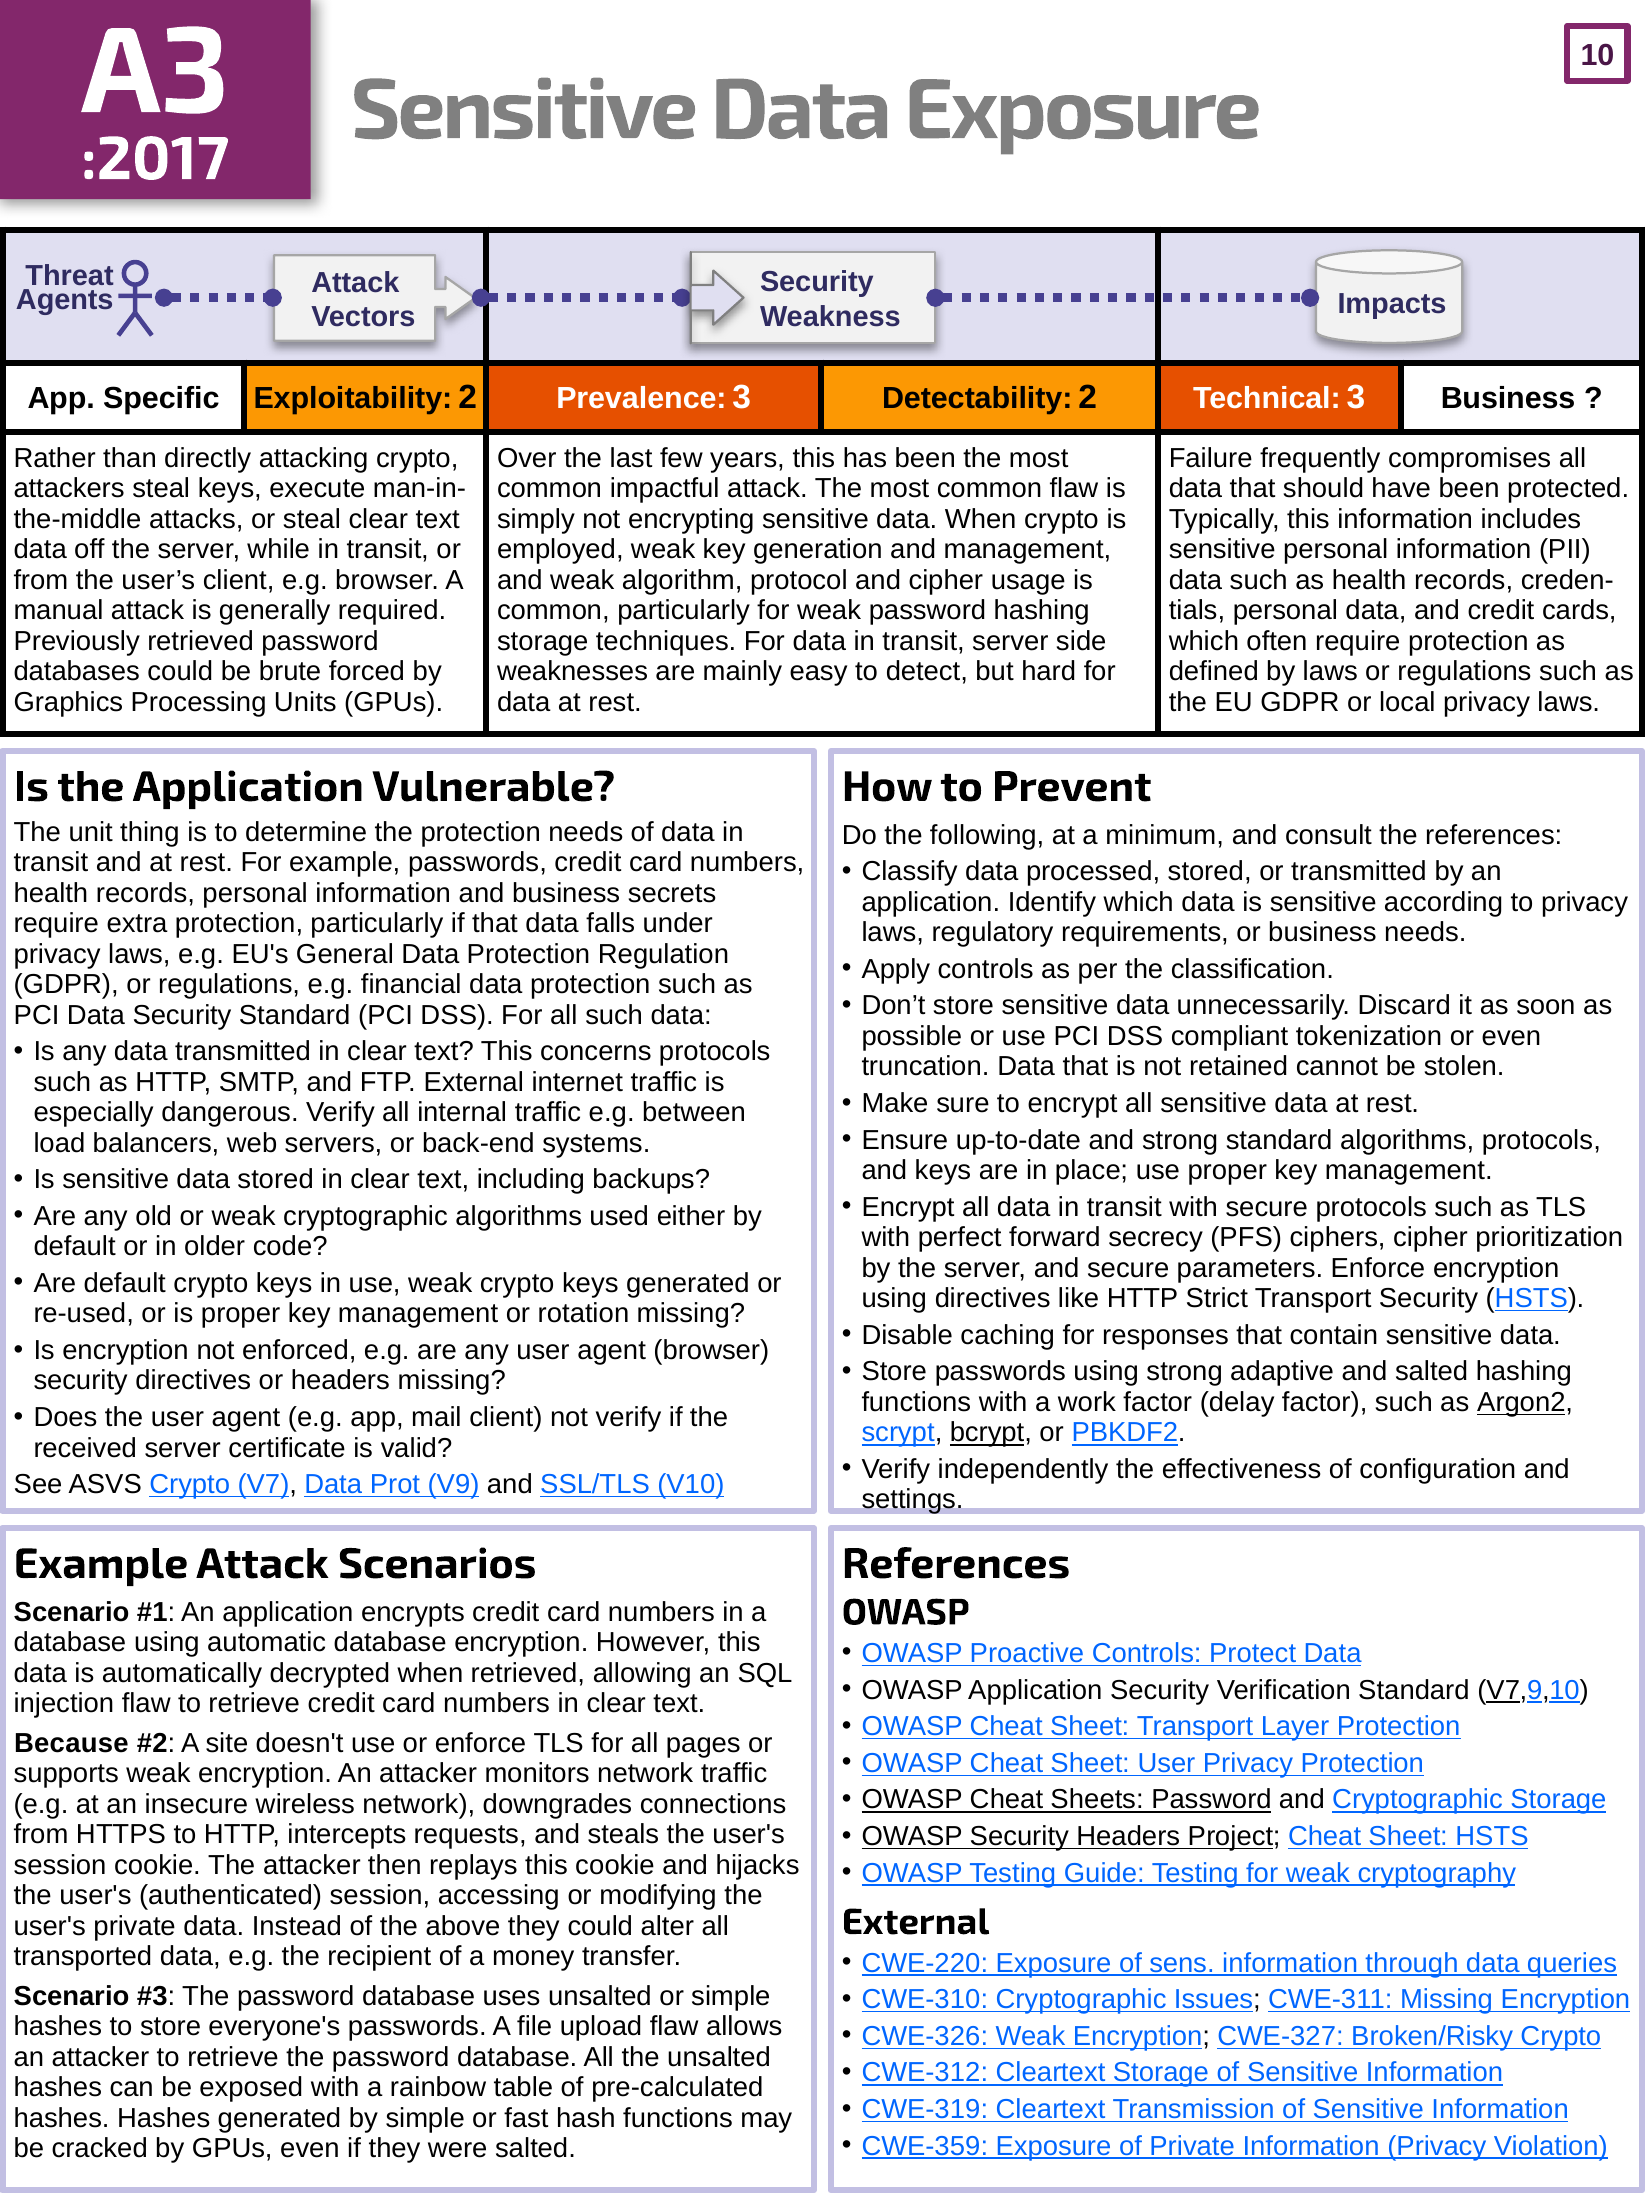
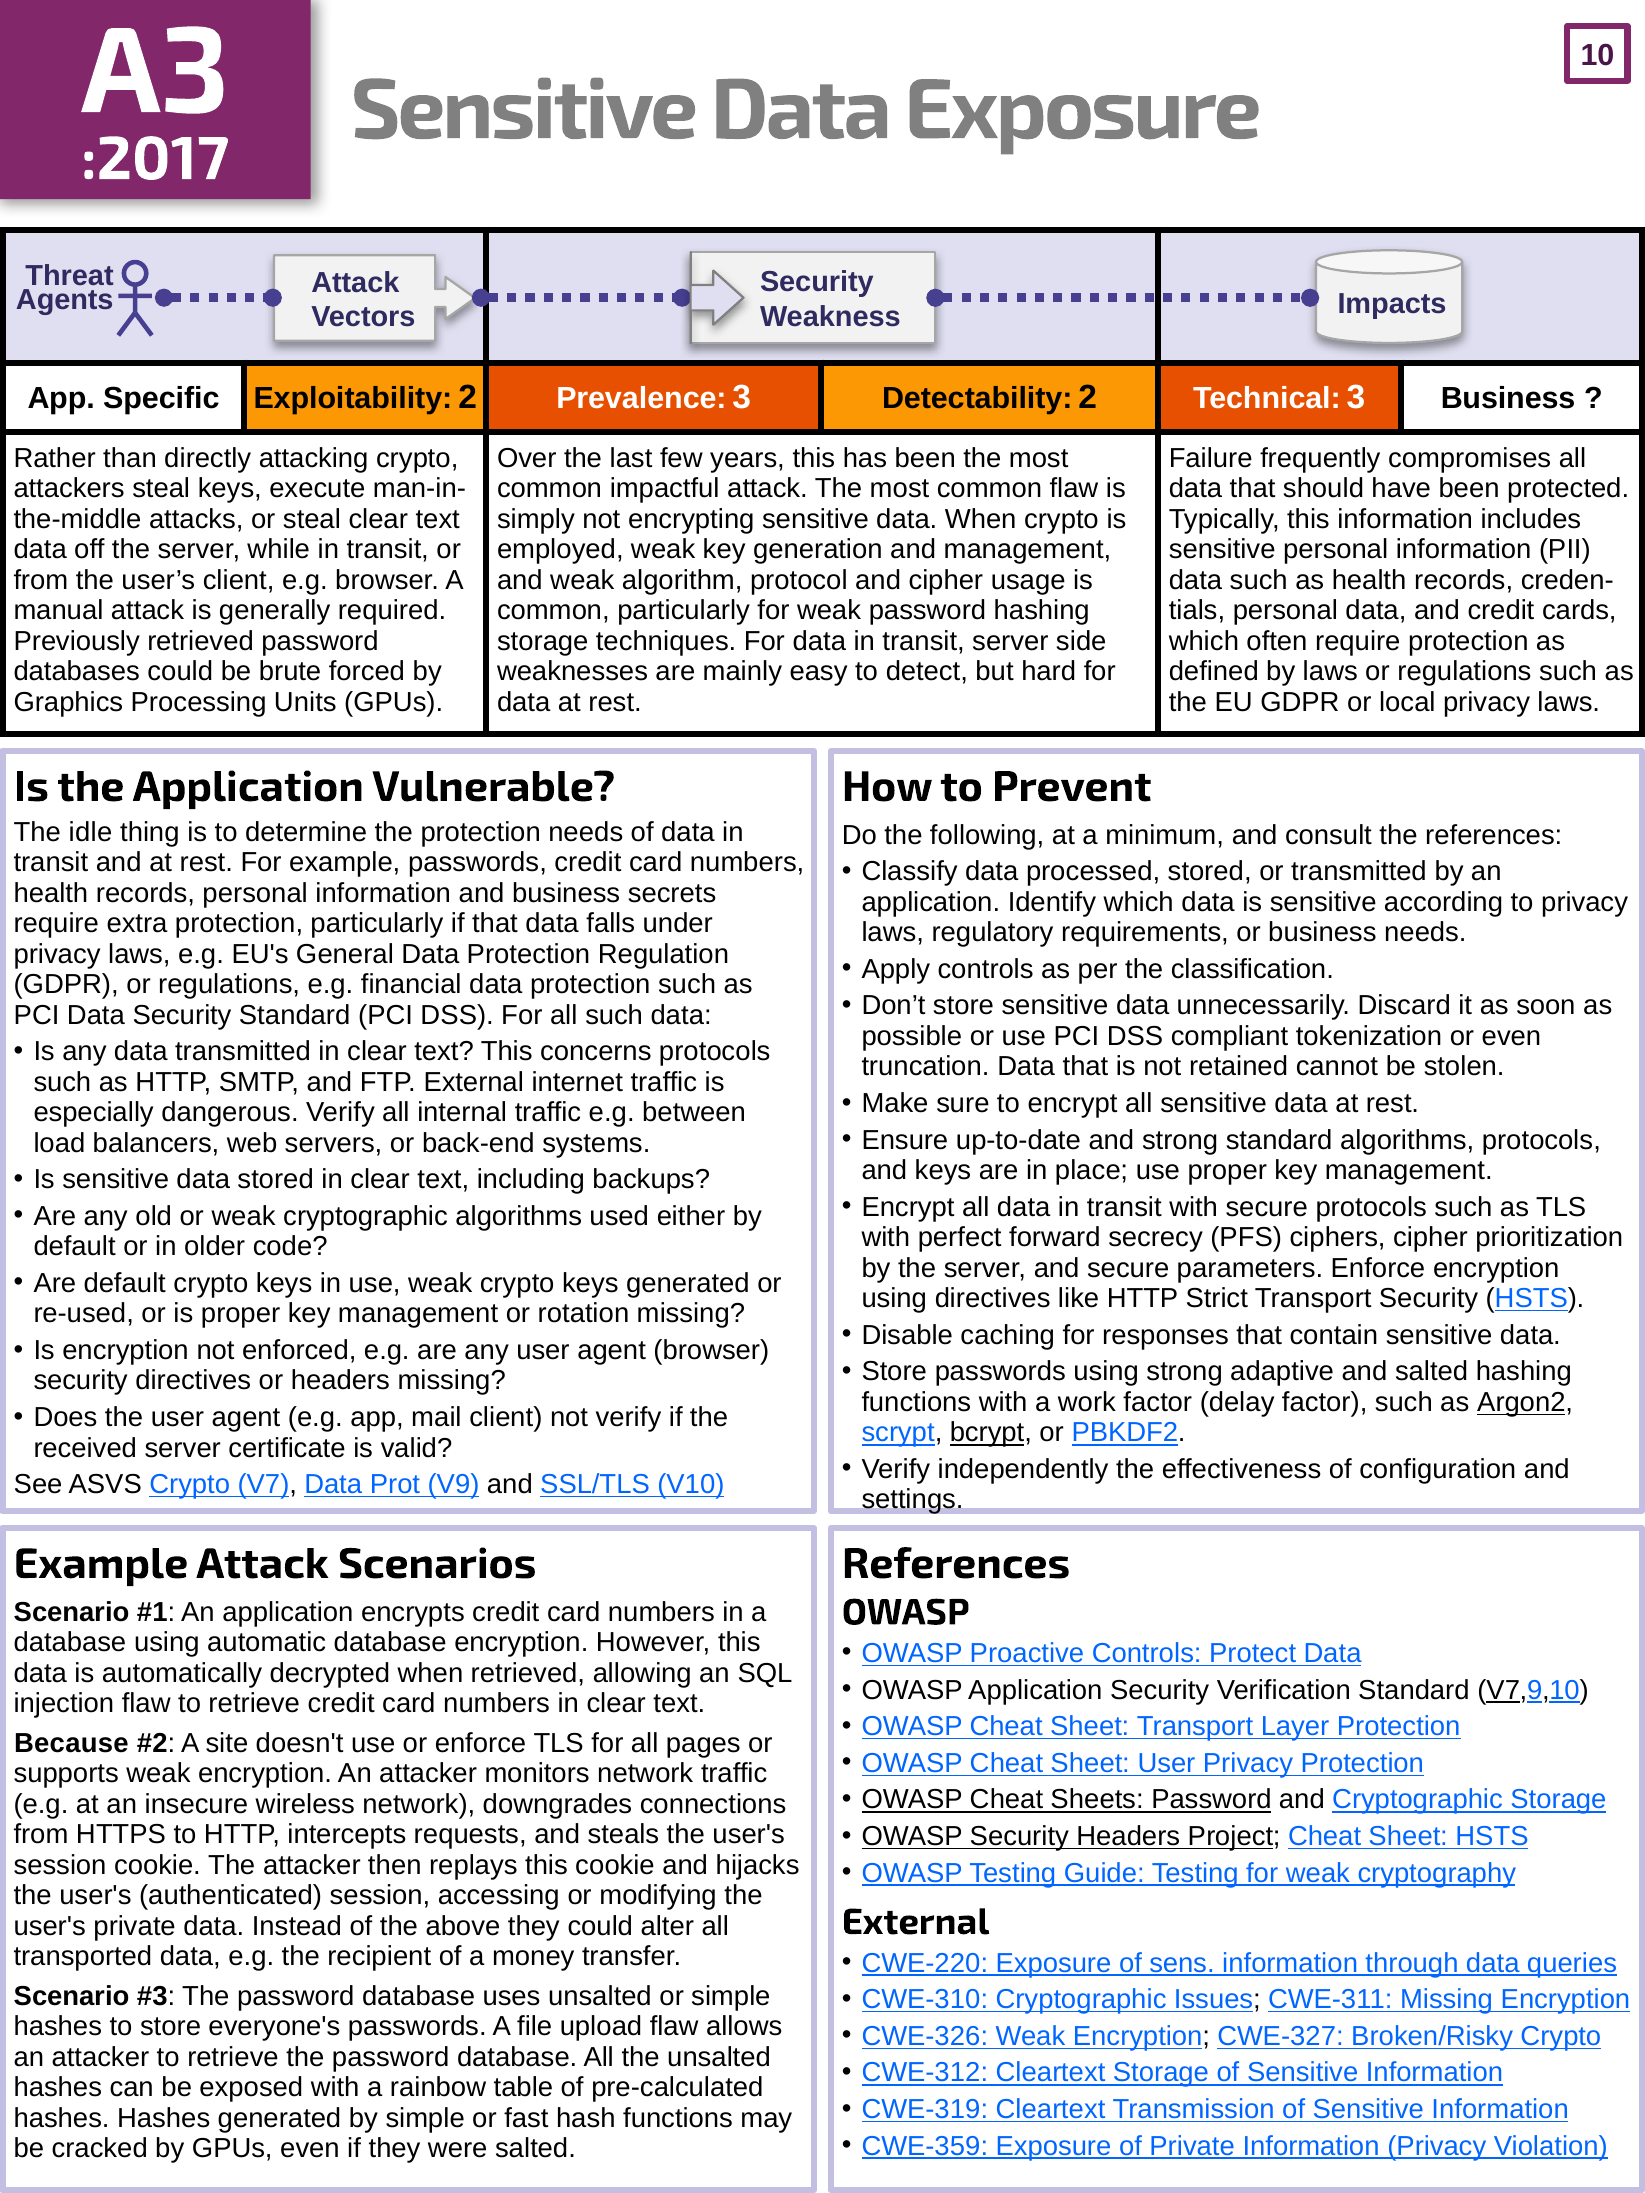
unit: unit -> idle
